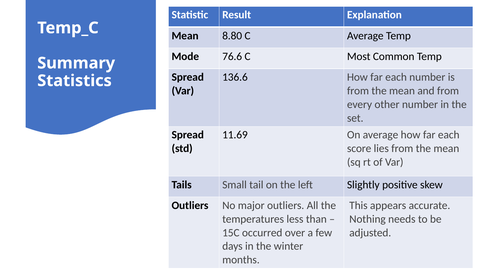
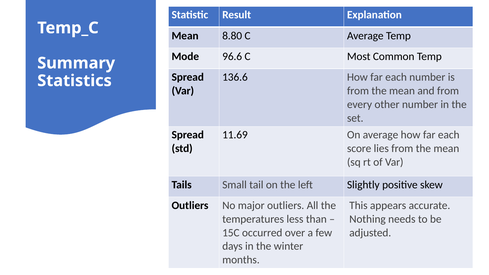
76.6: 76.6 -> 96.6
